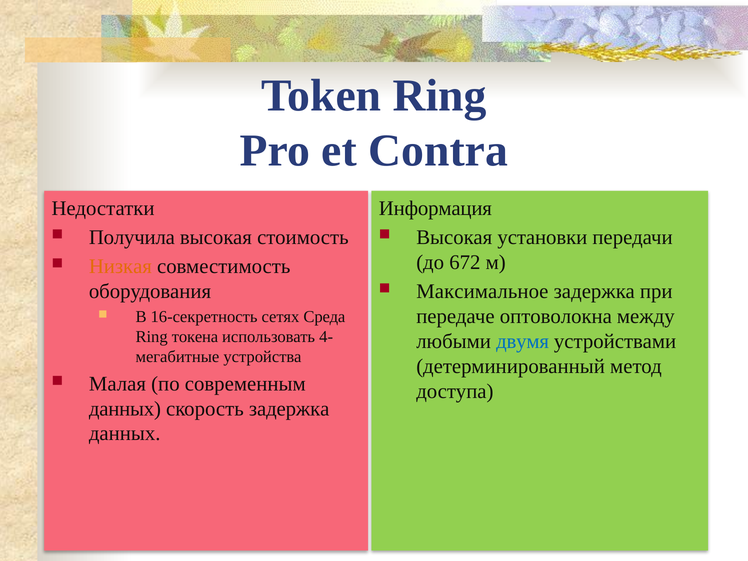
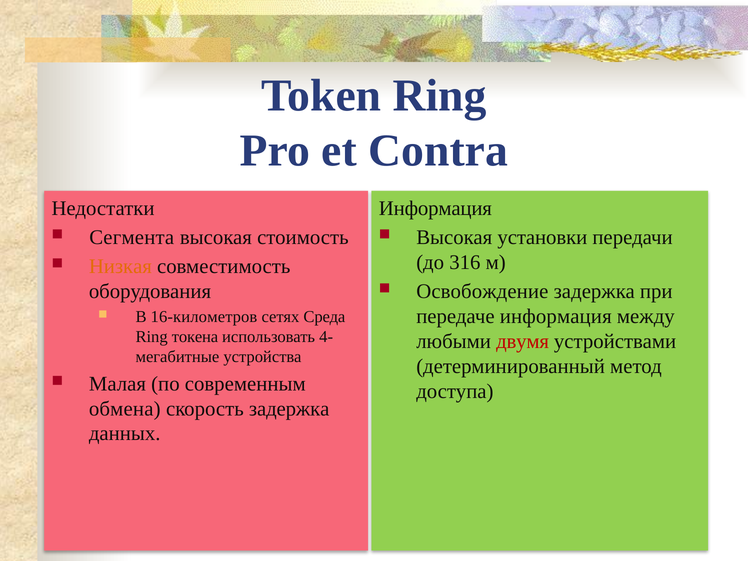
Получила: Получила -> Сегмента
672: 672 -> 316
Максимальное: Максимальное -> Освобождение
передаче оптоволокна: оптоволокна -> информация
16-секретность: 16-секретность -> 16-километров
двумя colour: blue -> red
данных at (125, 409): данных -> обмена
